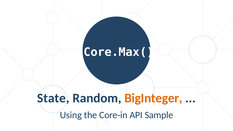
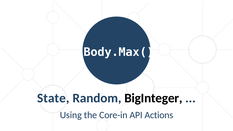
Core.Max(: Core.Max( -> Body.Max(
BigInteger colour: orange -> black
Sample: Sample -> Actions
